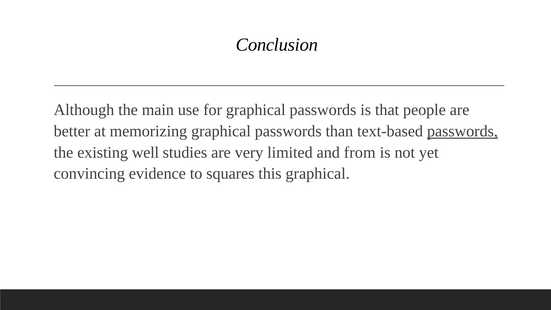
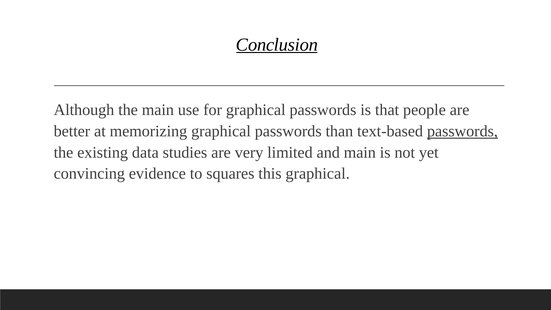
Conclusion underline: none -> present
well: well -> data
and from: from -> main
